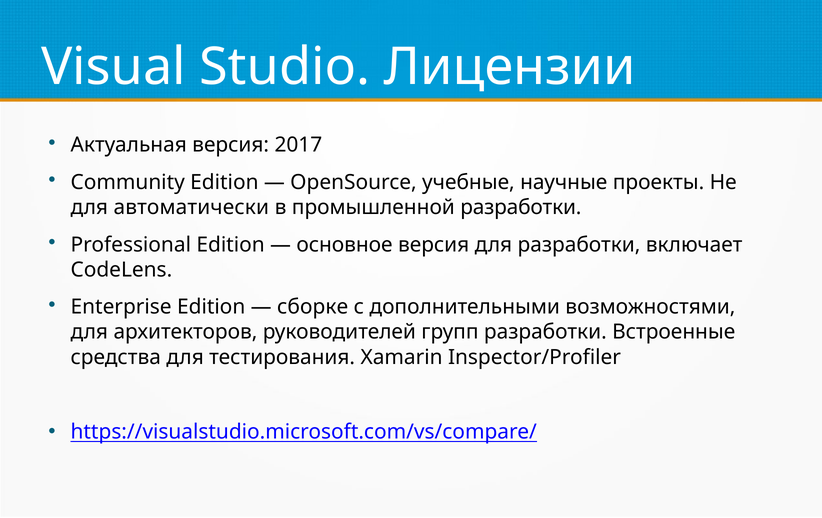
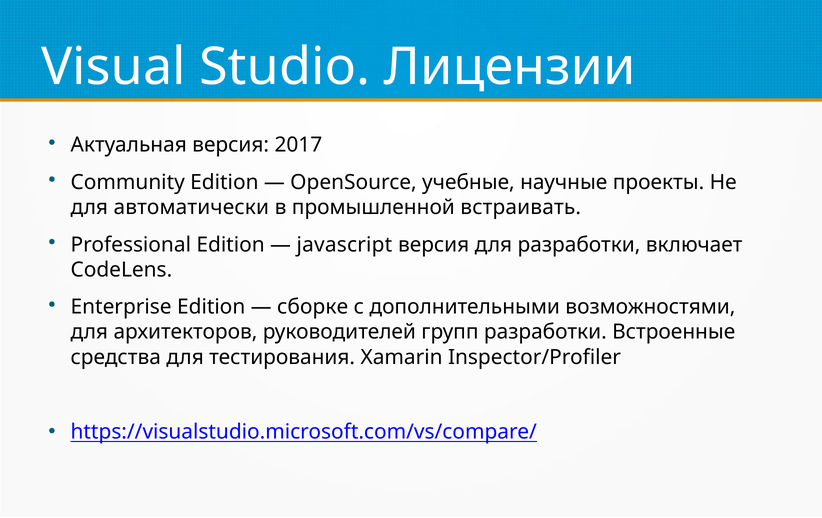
промышленной разработки: разработки -> встраивать
основное: основное -> javascript
